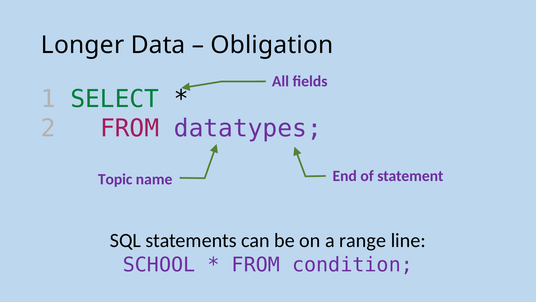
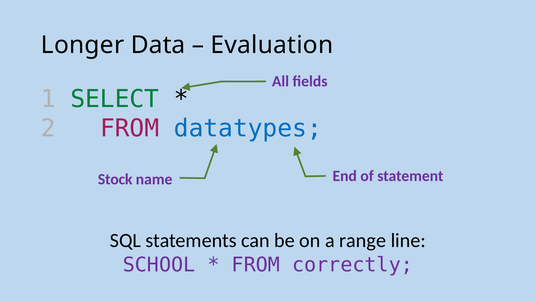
Obligation: Obligation -> Evaluation
datatypes colour: purple -> blue
Topic: Topic -> Stock
condition: condition -> correctly
